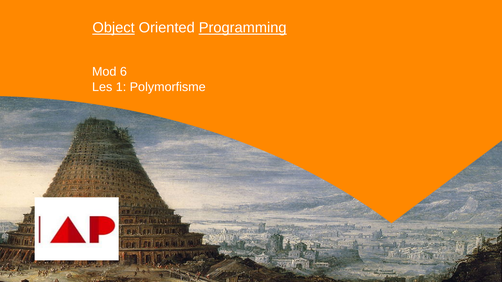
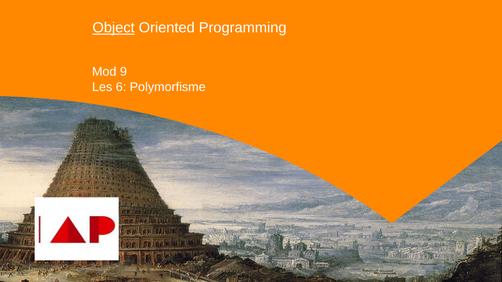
Programming underline: present -> none
6: 6 -> 9
1: 1 -> 6
